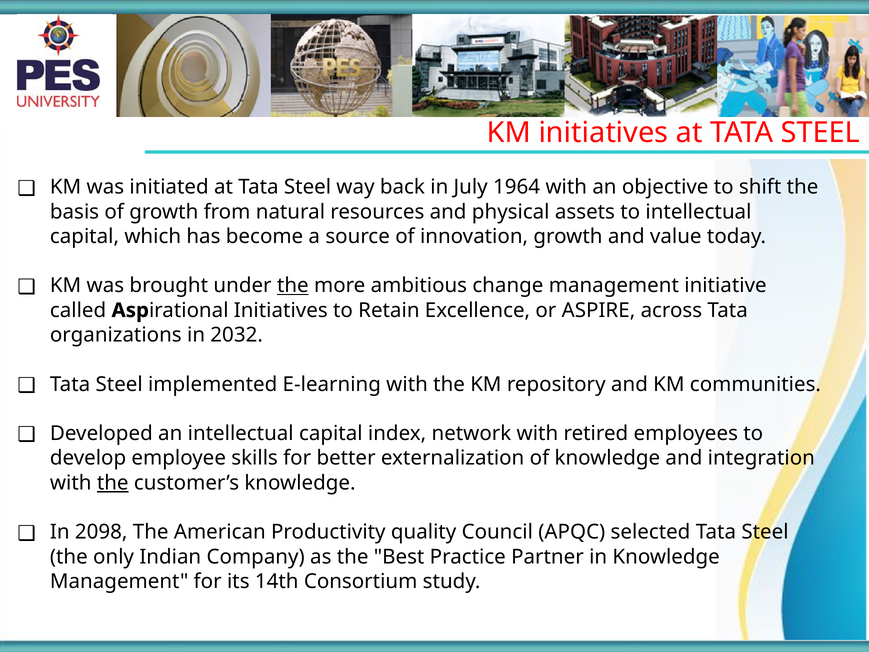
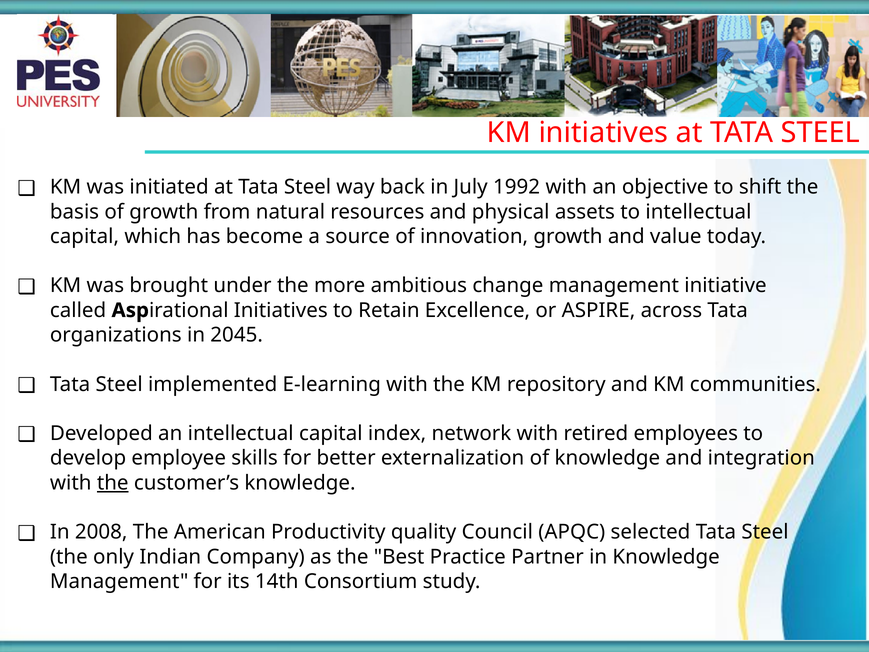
1964: 1964 -> 1992
the at (293, 286) underline: present -> none
2032: 2032 -> 2045
2098: 2098 -> 2008
